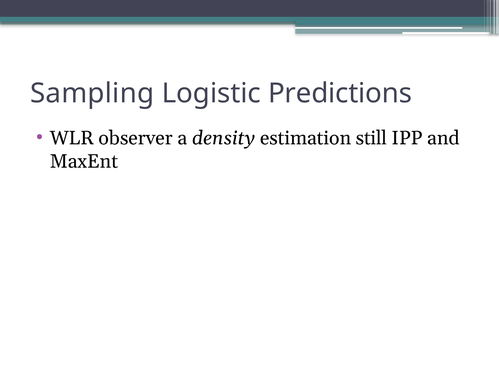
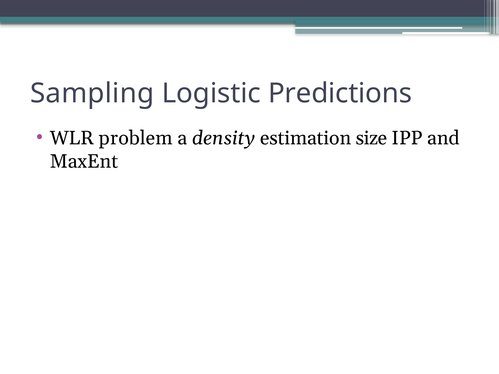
observer: observer -> problem
still: still -> size
